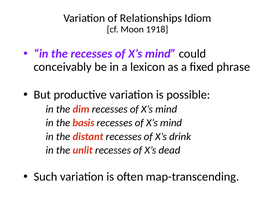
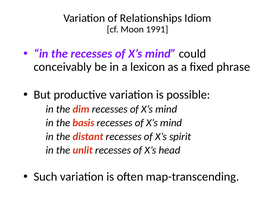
1918: 1918 -> 1991
drink: drink -> spirit
dead: dead -> head
